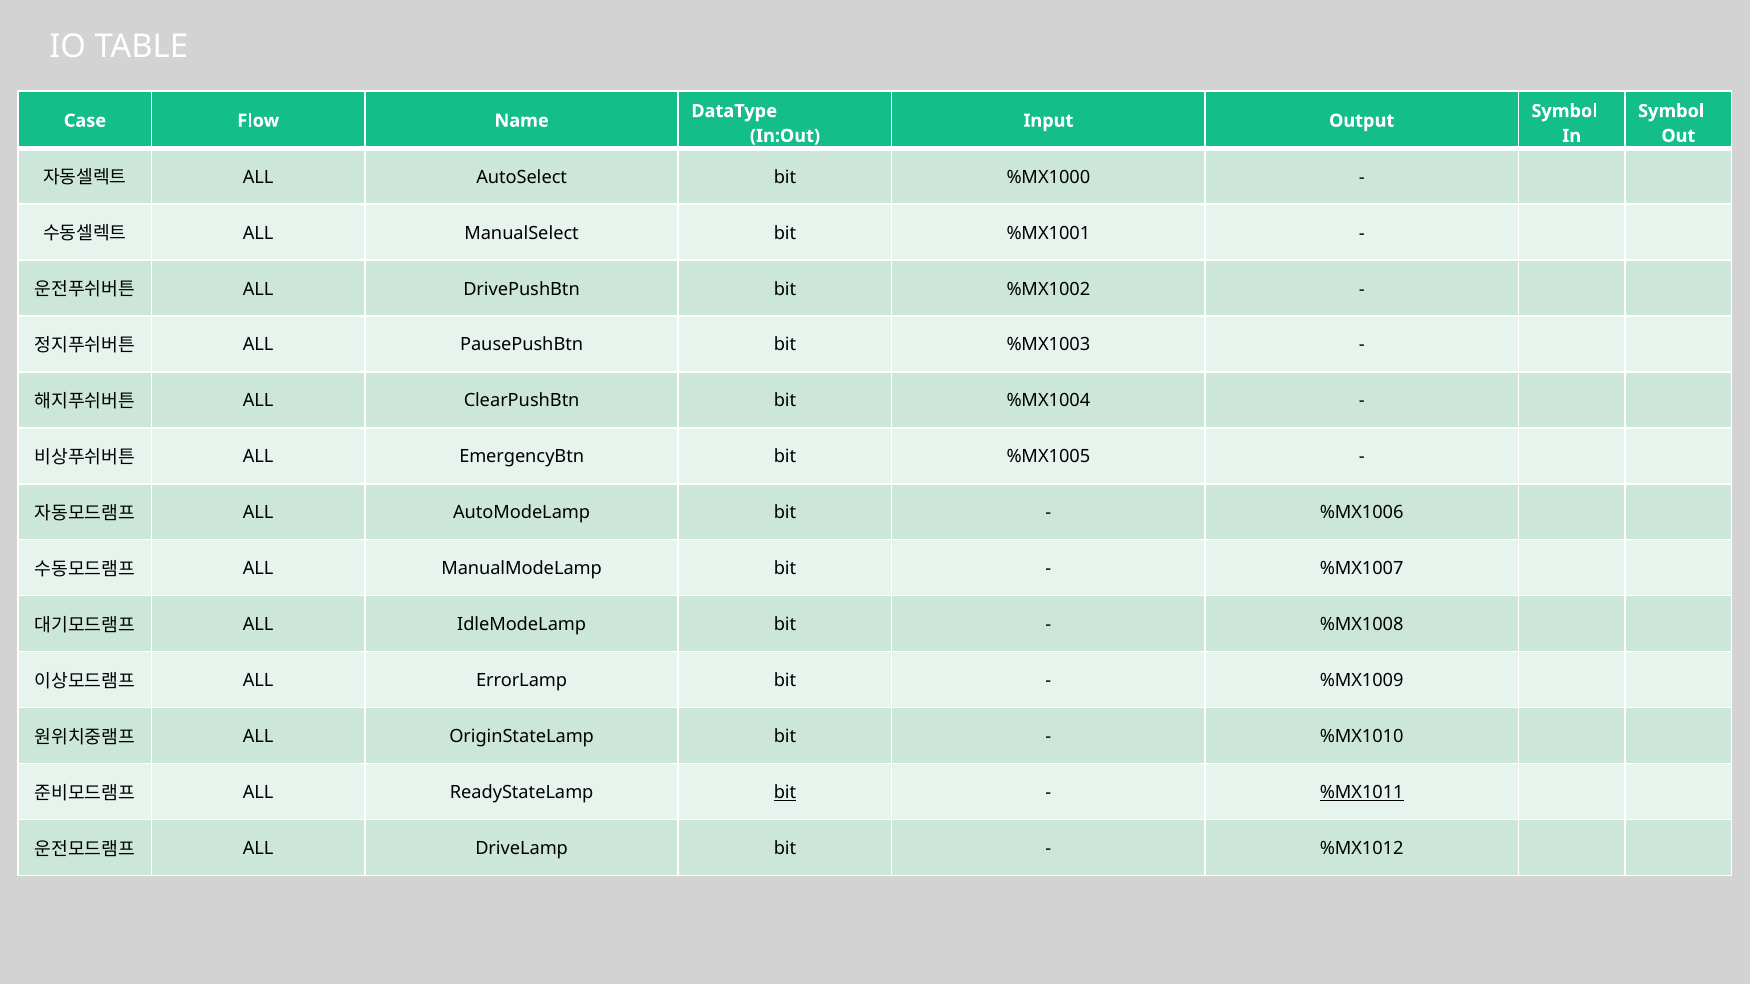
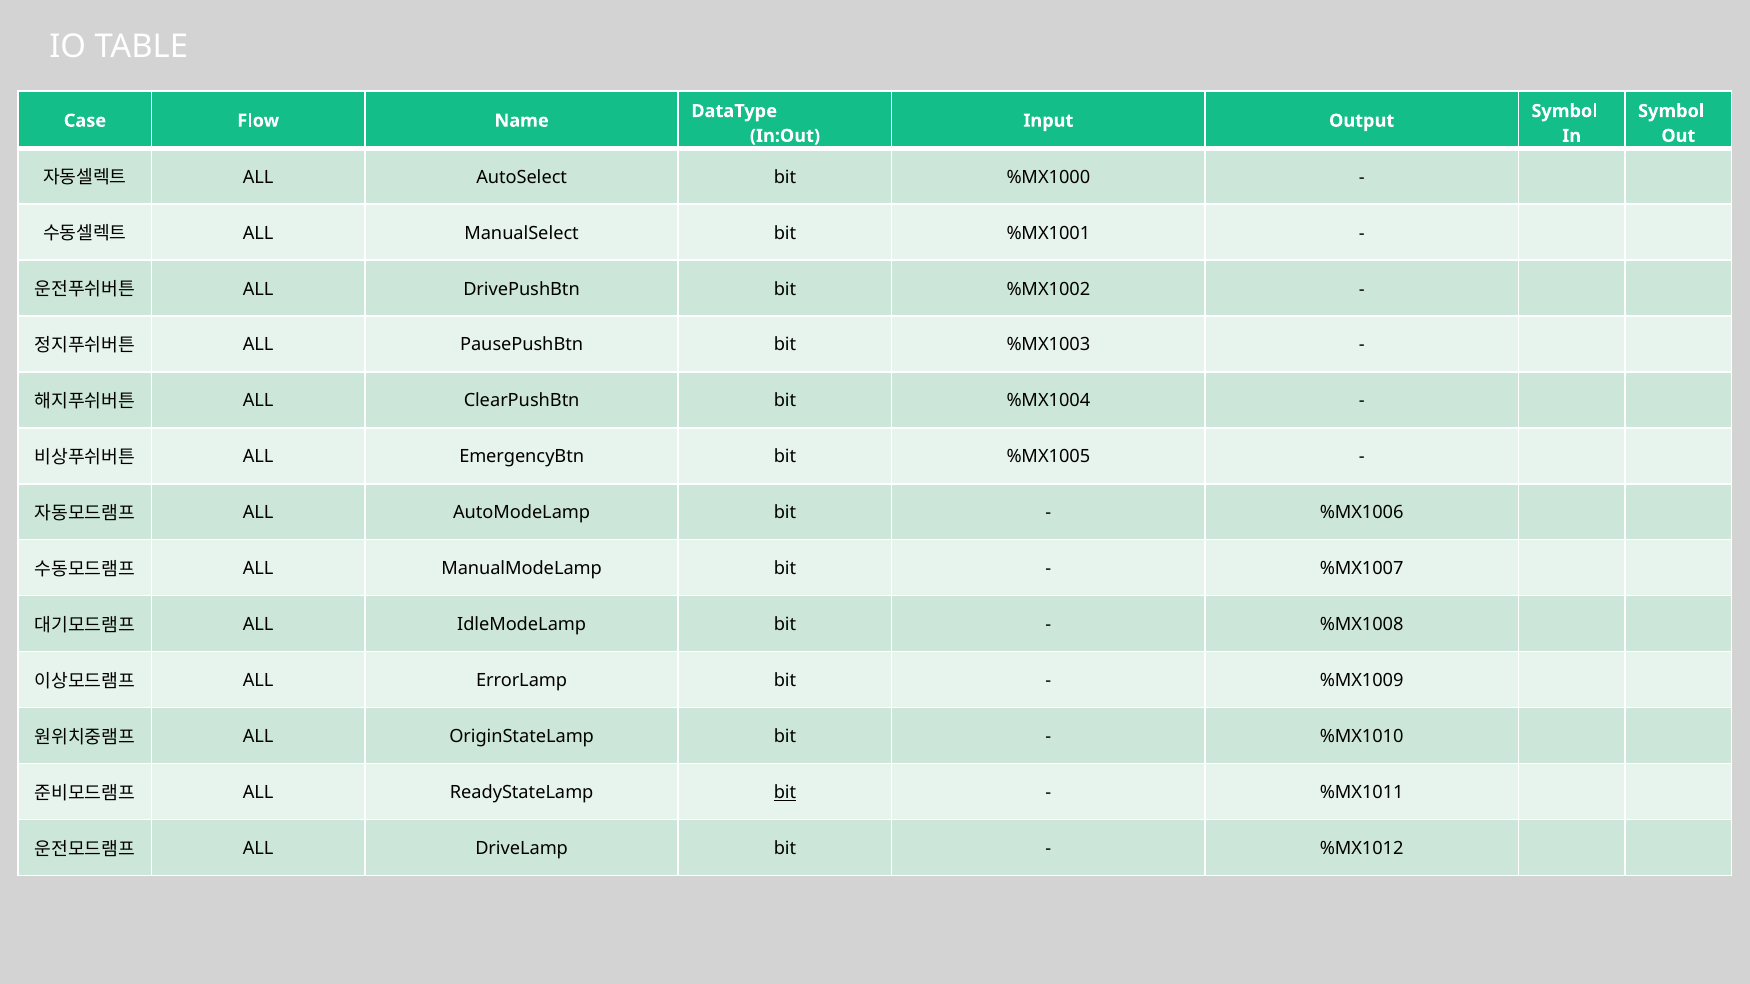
%MX1011 underline: present -> none
